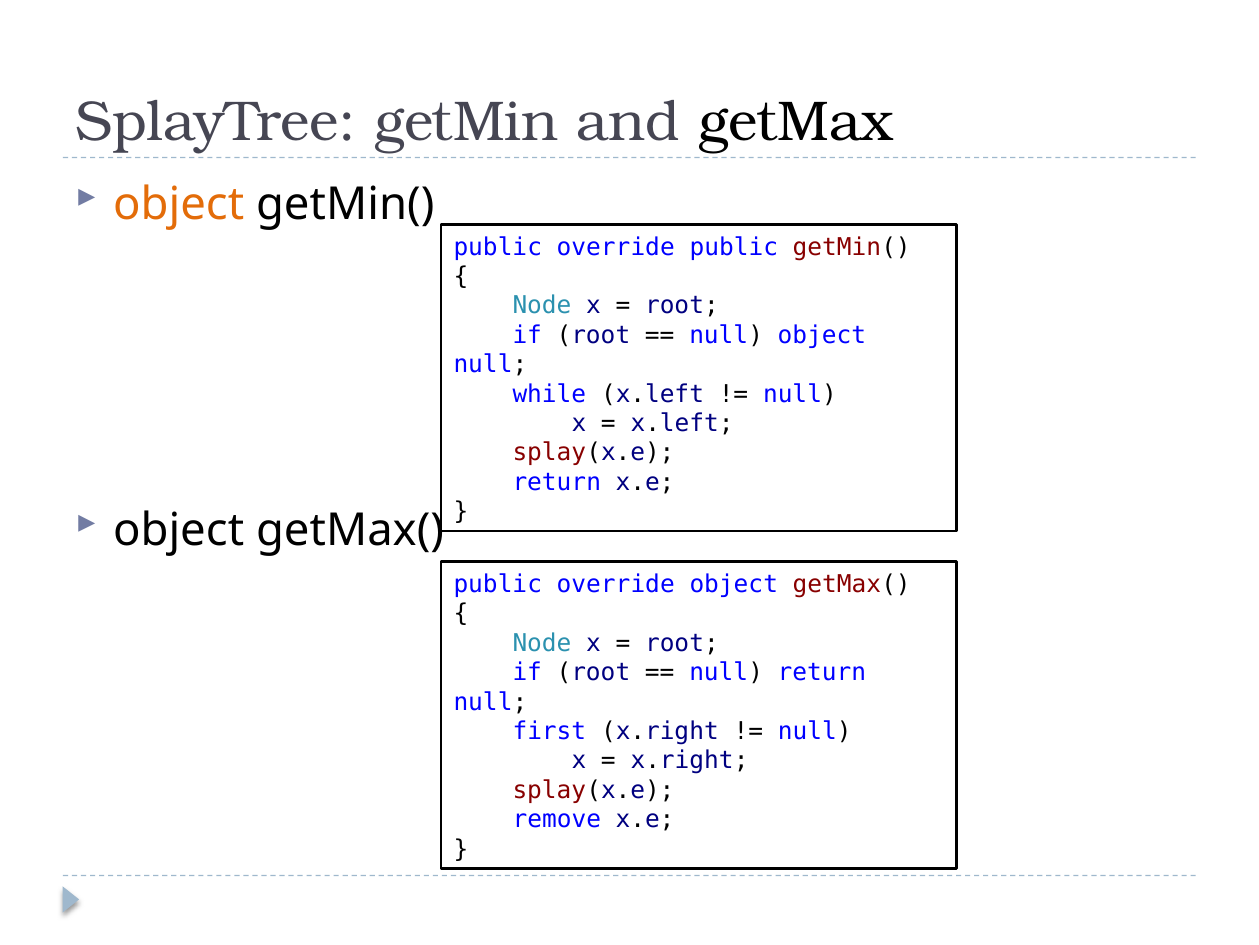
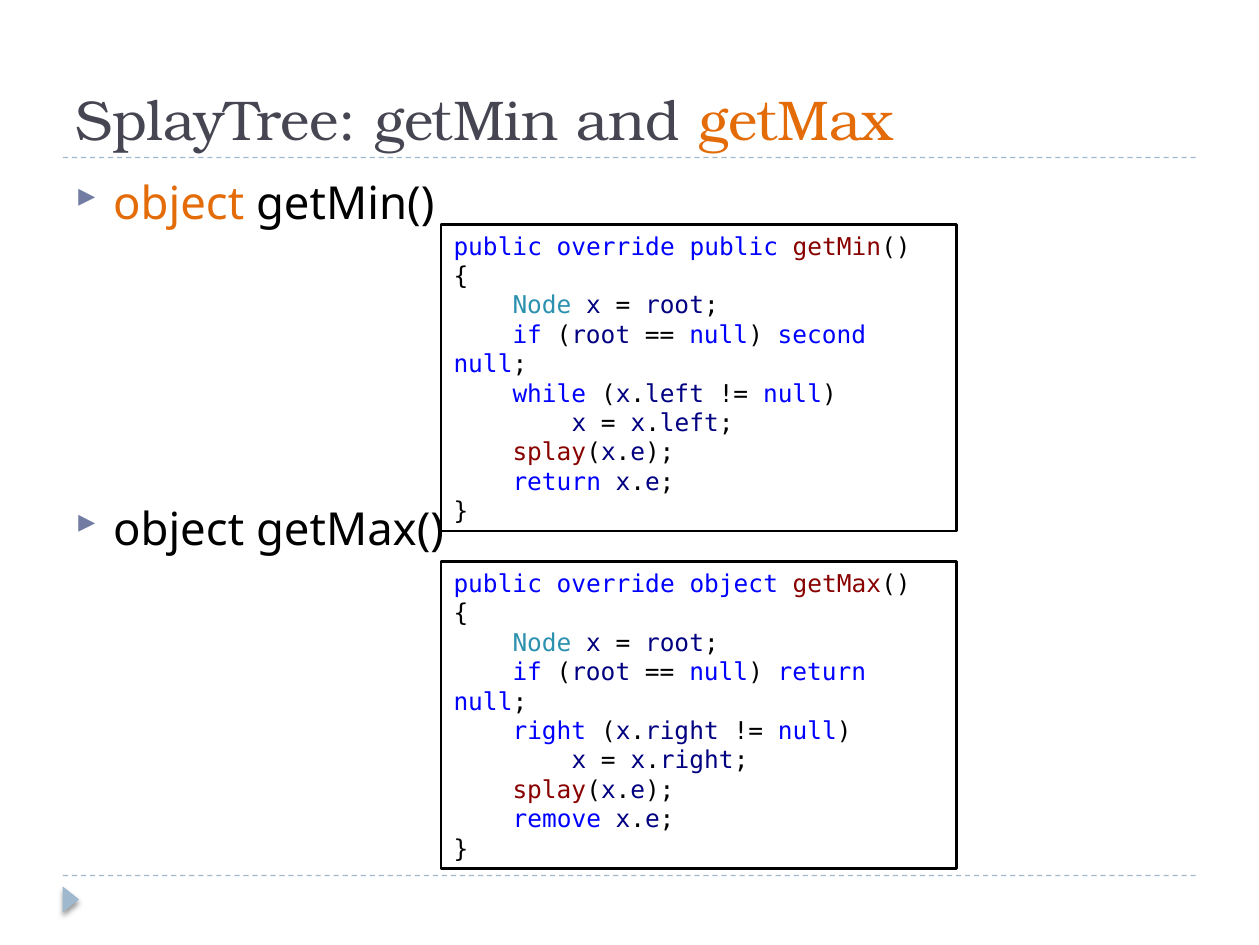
getMax colour: black -> orange
null object: object -> second
first: first -> right
